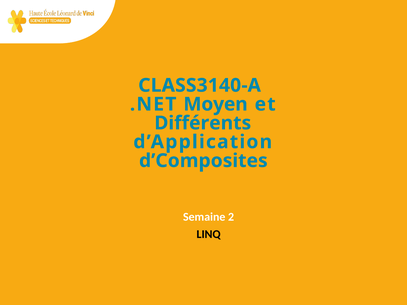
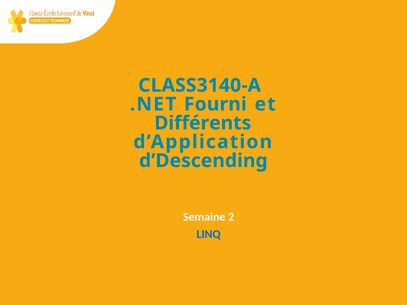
Moyen: Moyen -> Fourni
d’Composites: d’Composites -> d’Descending
LINQ colour: black -> blue
